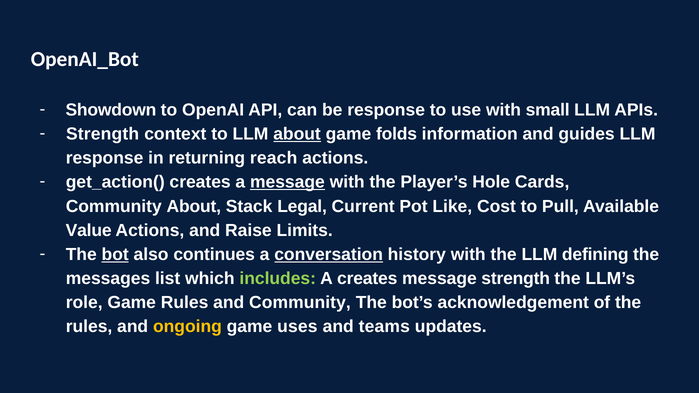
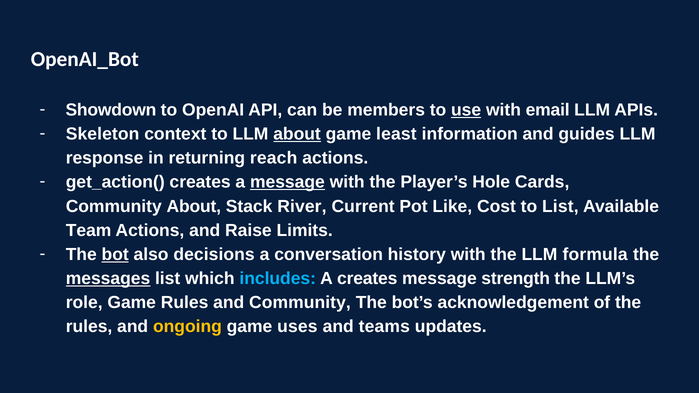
be response: response -> members
use underline: none -> present
small: small -> email
Strength at (103, 134): Strength -> Skeleton
folds: folds -> least
Legal: Legal -> River
to Pull: Pull -> List
Value: Value -> Team
continues: continues -> decisions
conversation underline: present -> none
defining: defining -> formula
messages underline: none -> present
includes colour: light green -> light blue
